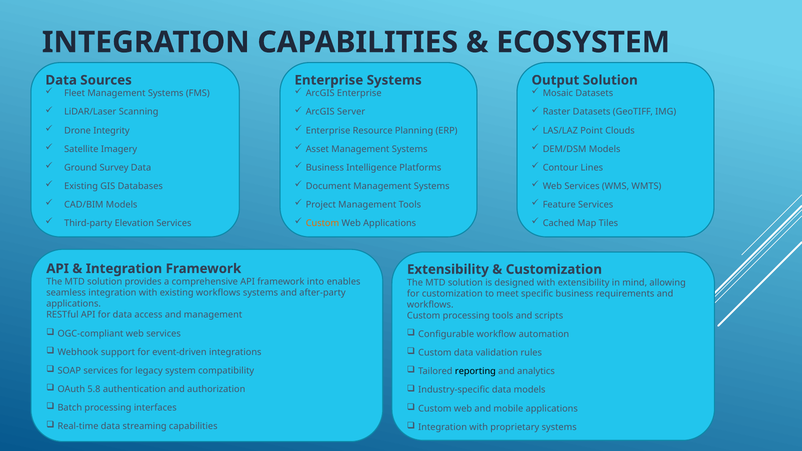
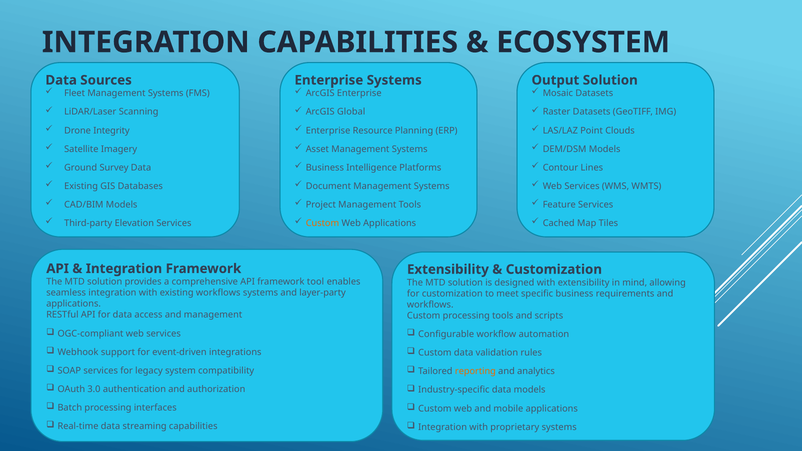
Server: Server -> Global
into: into -> tool
after-party: after-party -> layer-party
reporting colour: black -> orange
5.8: 5.8 -> 3.0
